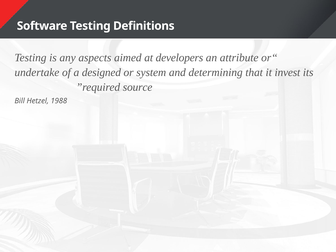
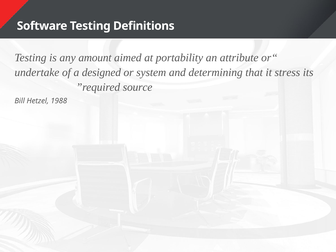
aspects: aspects -> amount
developers: developers -> portability
invest: invest -> stress
